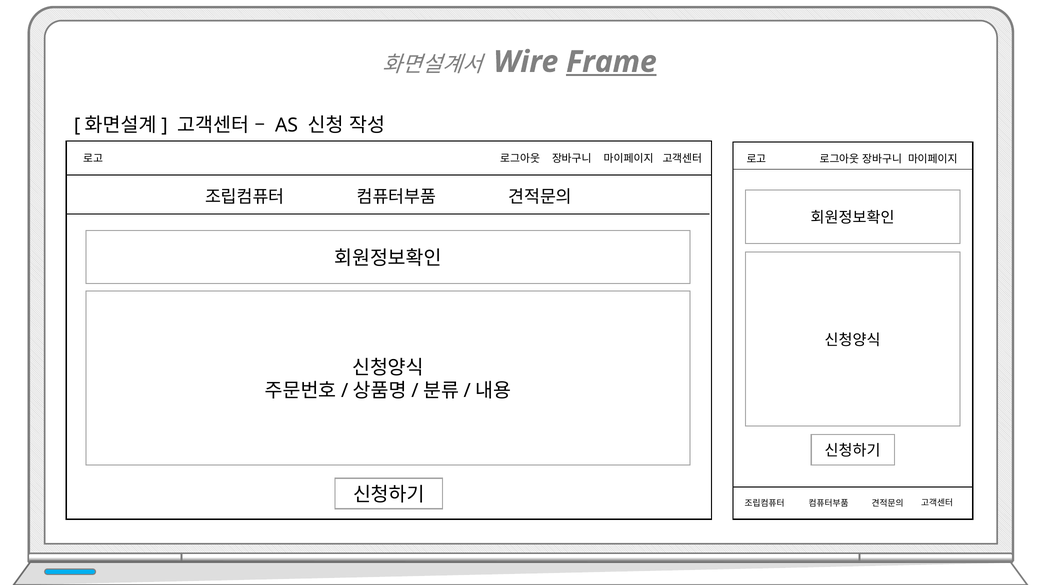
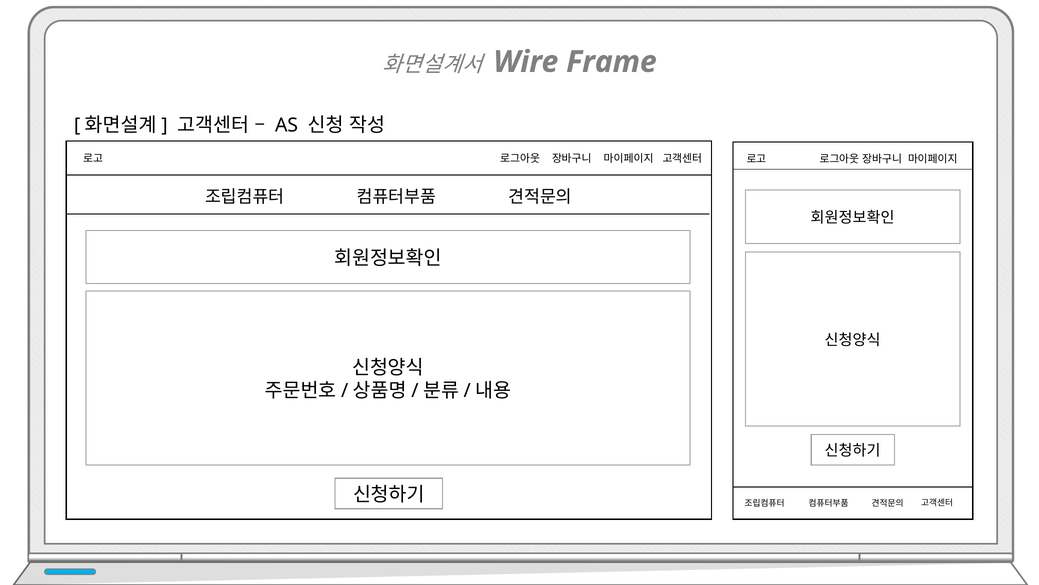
Frame underline: present -> none
